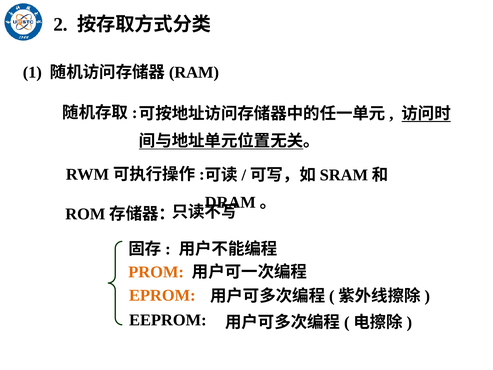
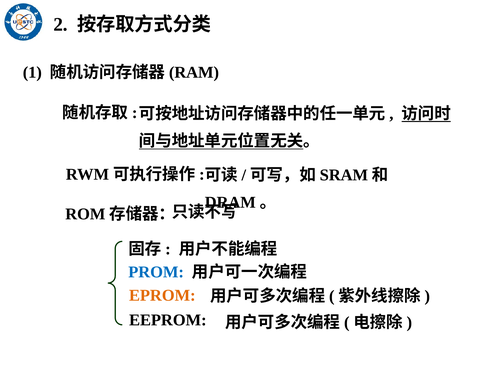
PROM colour: orange -> blue
